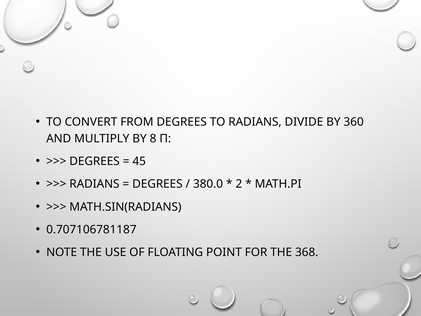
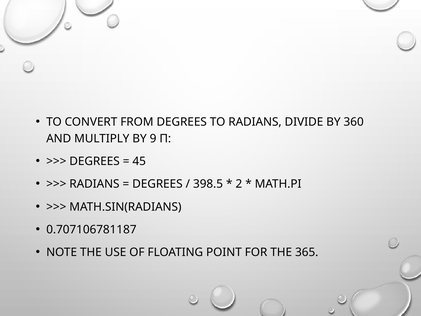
8: 8 -> 9
380.0: 380.0 -> 398.5
368: 368 -> 365
